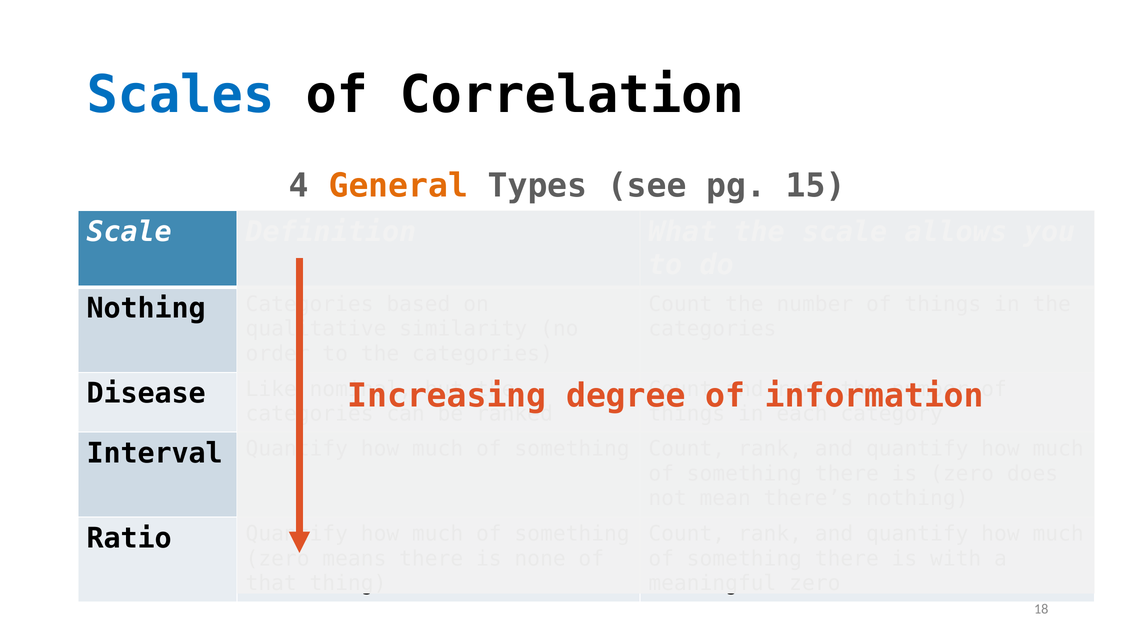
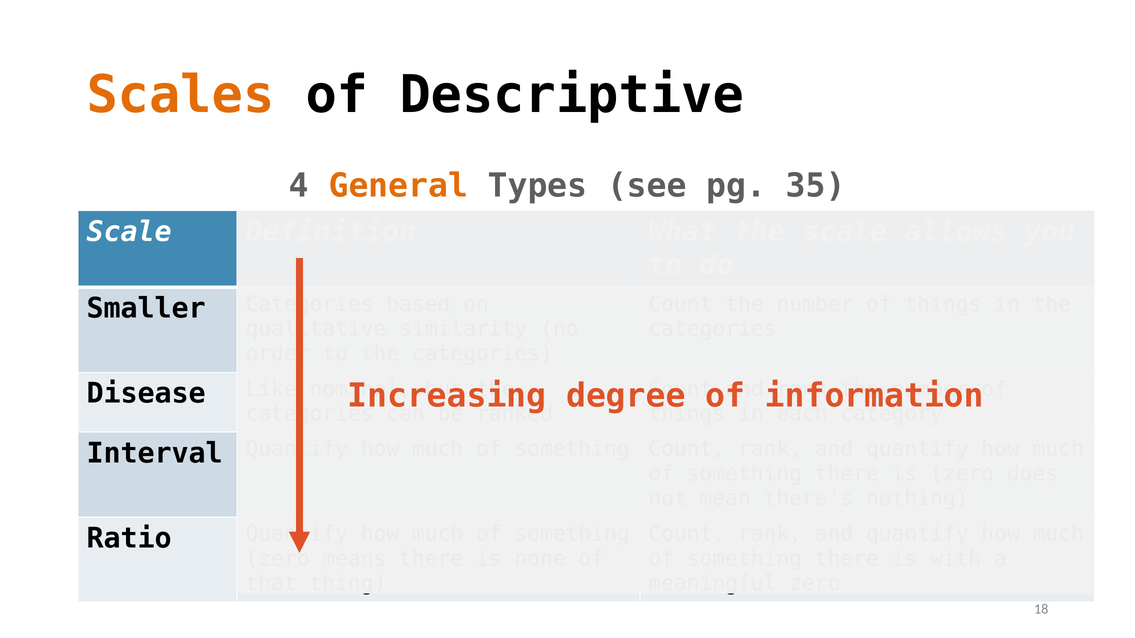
Scales colour: blue -> orange
Correlation: Correlation -> Descriptive
15: 15 -> 35
Nothing at (146, 309): Nothing -> Smaller
